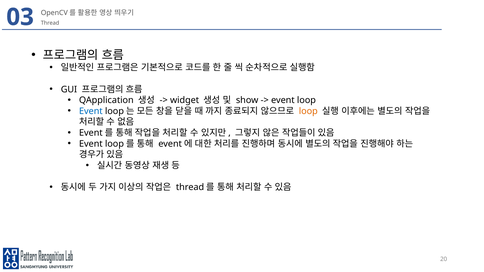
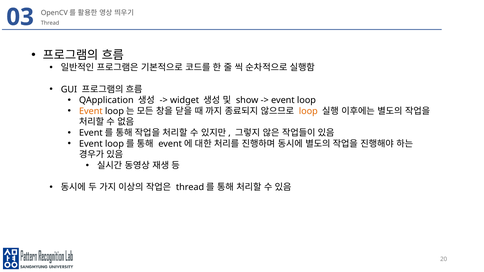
Event at (91, 111) colour: blue -> orange
